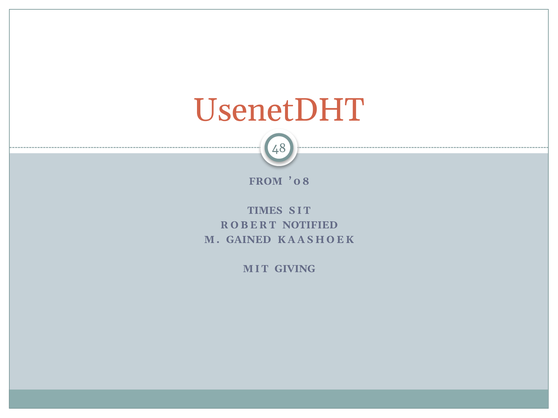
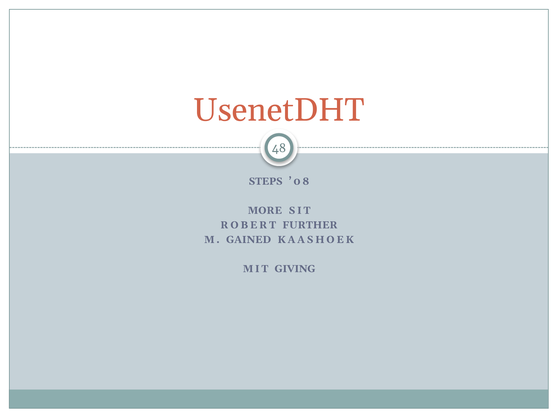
FROM: FROM -> STEPS
TIMES: TIMES -> MORE
NOTIFIED: NOTIFIED -> FURTHER
